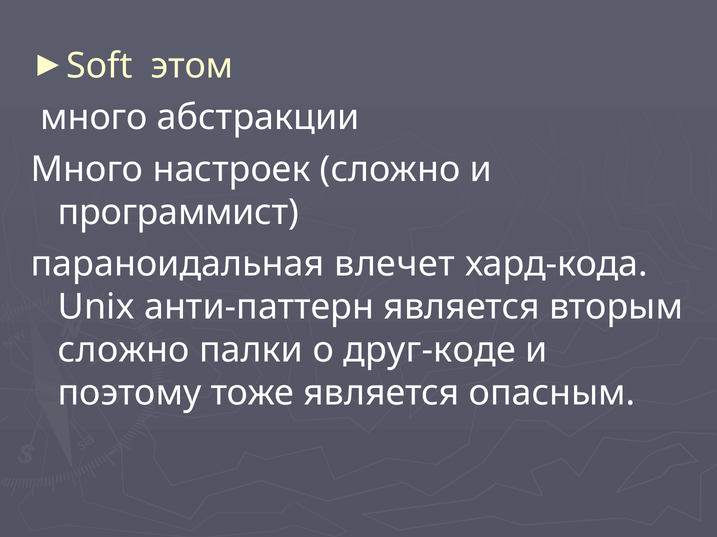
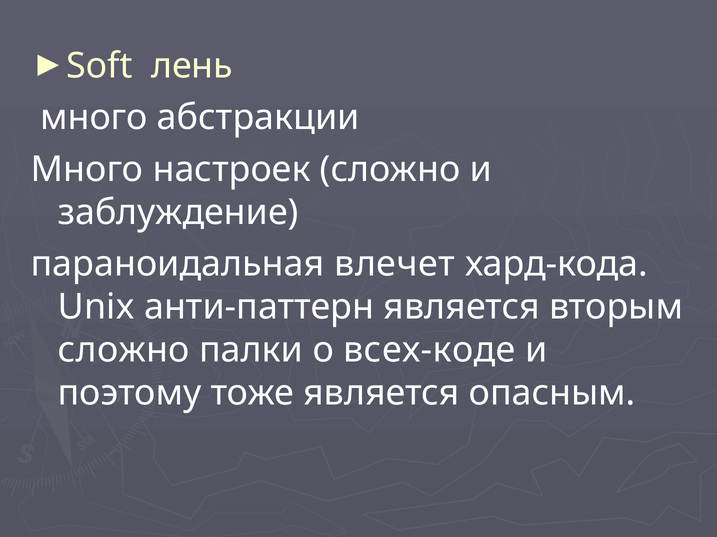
этом: этом -> лень
программист: программист -> заблуждение
друг-коде: друг-коде -> всех-коде
